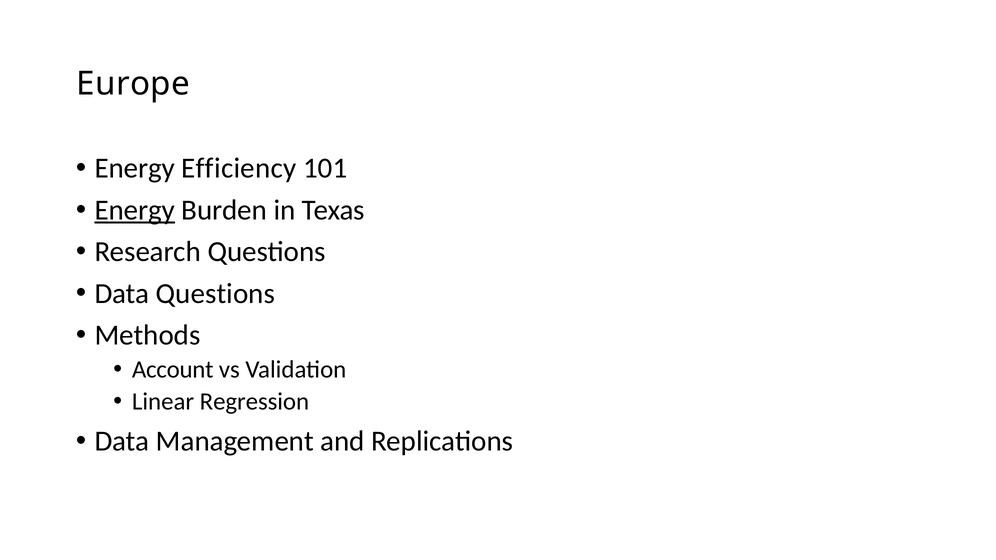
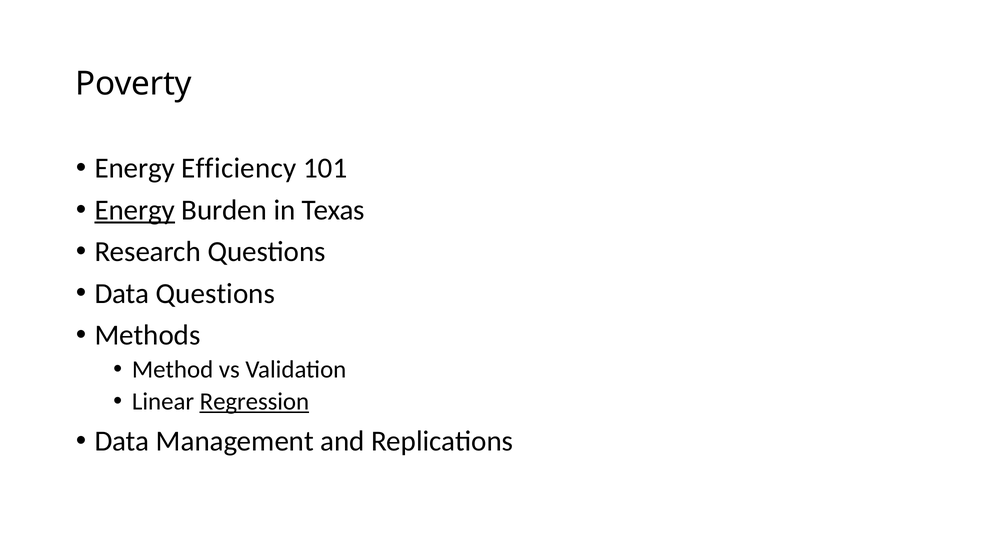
Europe: Europe -> Poverty
Account: Account -> Method
Regression underline: none -> present
